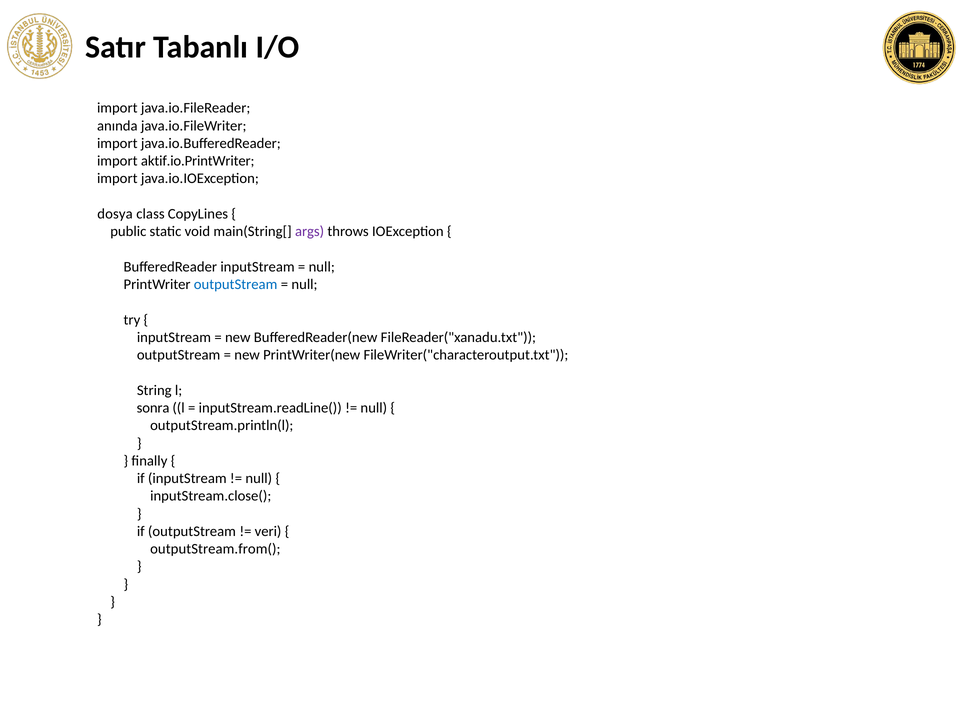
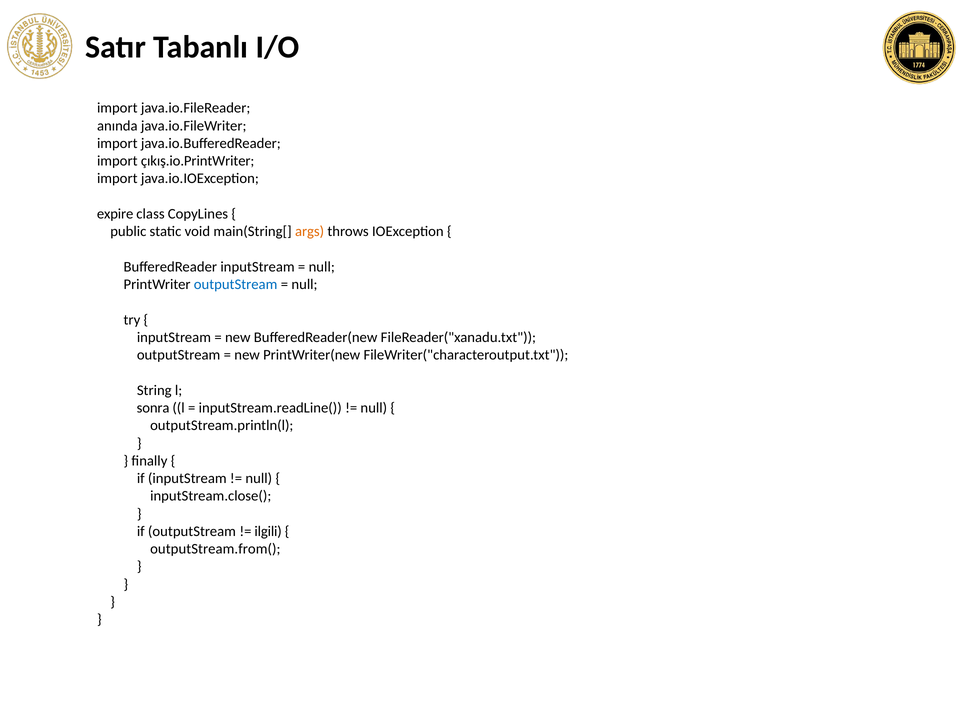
aktif.io.PrintWriter: aktif.io.PrintWriter -> çıkış.io.PrintWriter
dosya: dosya -> expire
args colour: purple -> orange
veri: veri -> ilgili
